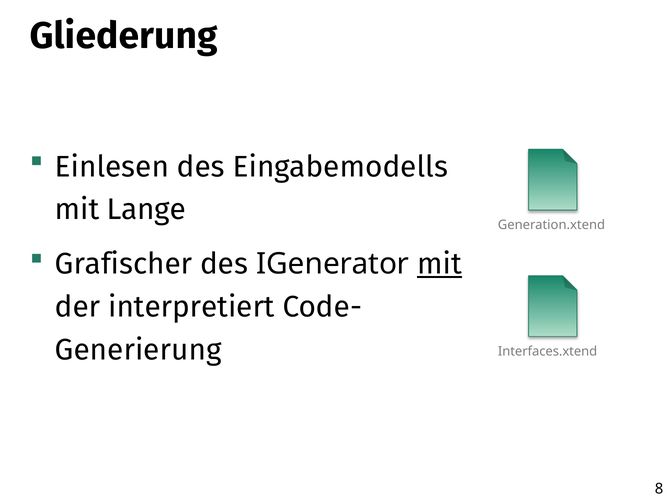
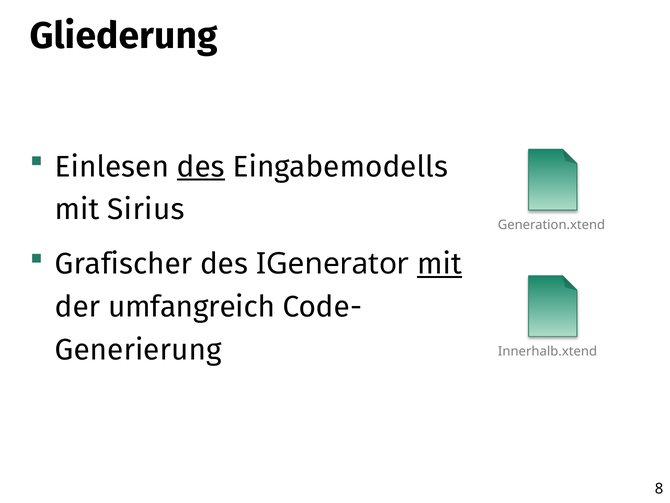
des at (201, 167) underline: none -> present
Lange: Lange -> Sirius
interpretiert: interpretiert -> umfangreich
Interfaces.xtend: Interfaces.xtend -> Innerhalb.xtend
